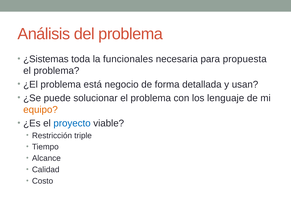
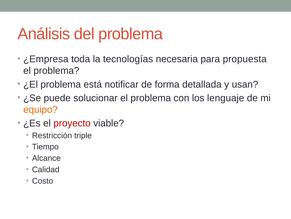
¿Sistemas: ¿Sistemas -> ¿Empresa
funcionales: funcionales -> tecnologías
negocio: negocio -> notificar
proyecto colour: blue -> red
